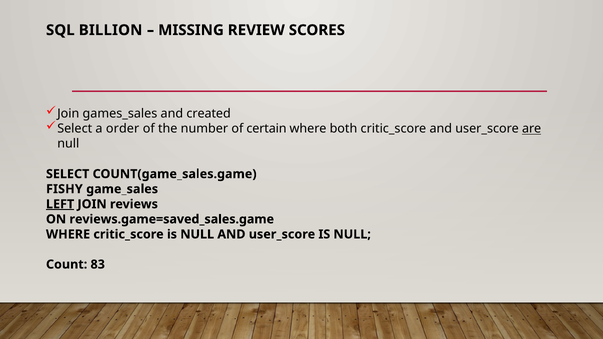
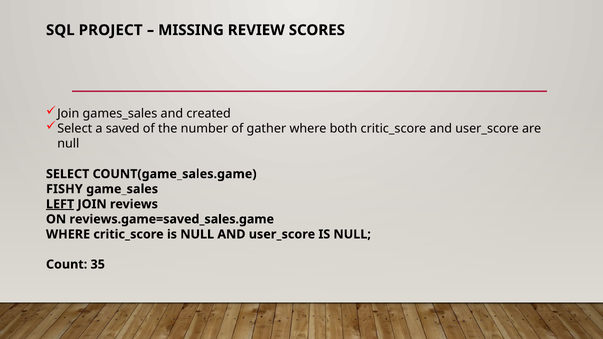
BILLION: BILLION -> PROJECT
order: order -> saved
certain: certain -> gather
are underline: present -> none
83: 83 -> 35
